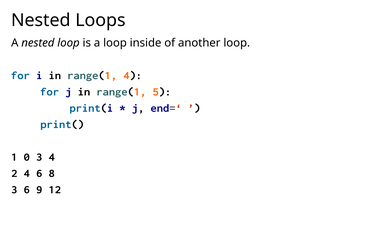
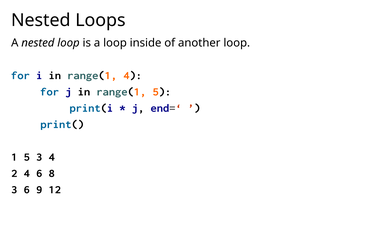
1 0: 0 -> 5
